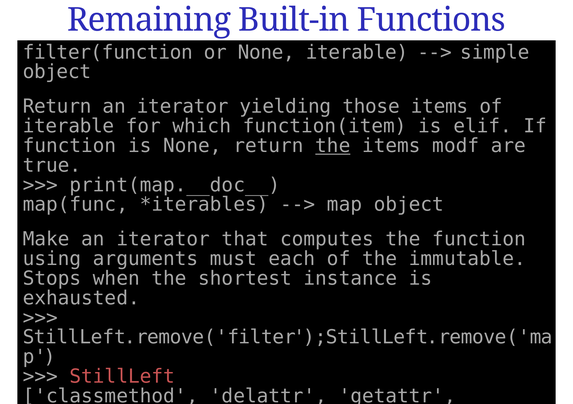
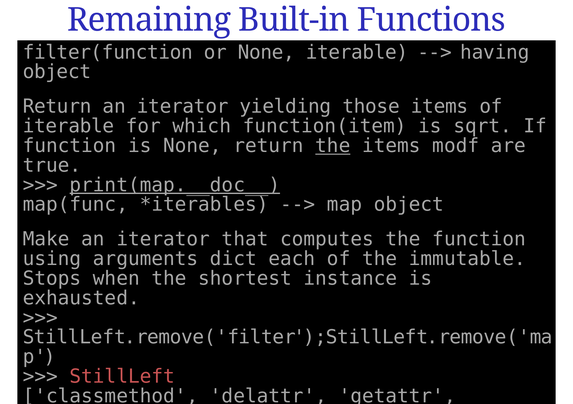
simple: simple -> having
elif: elif -> sqrt
print(map.__doc__ underline: none -> present
must at (233, 259): must -> dict
